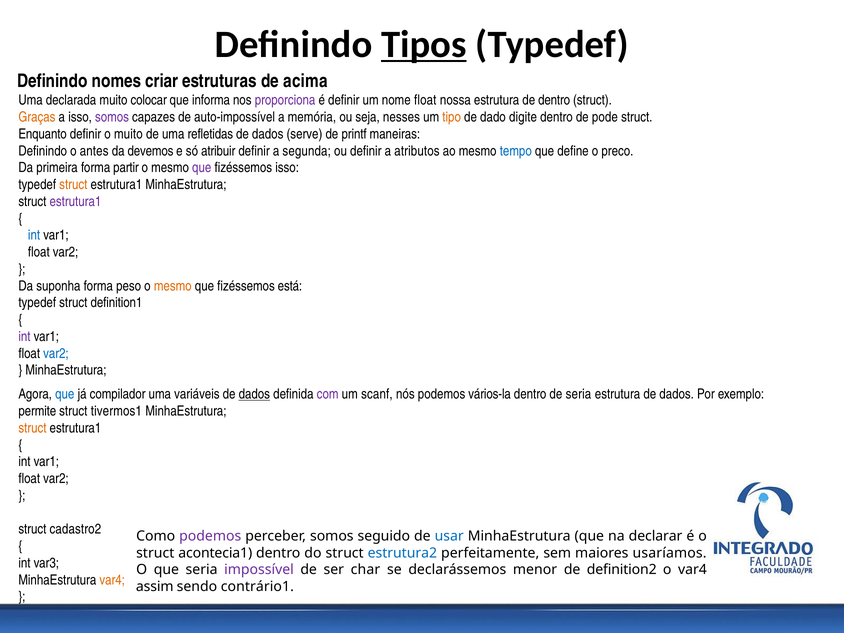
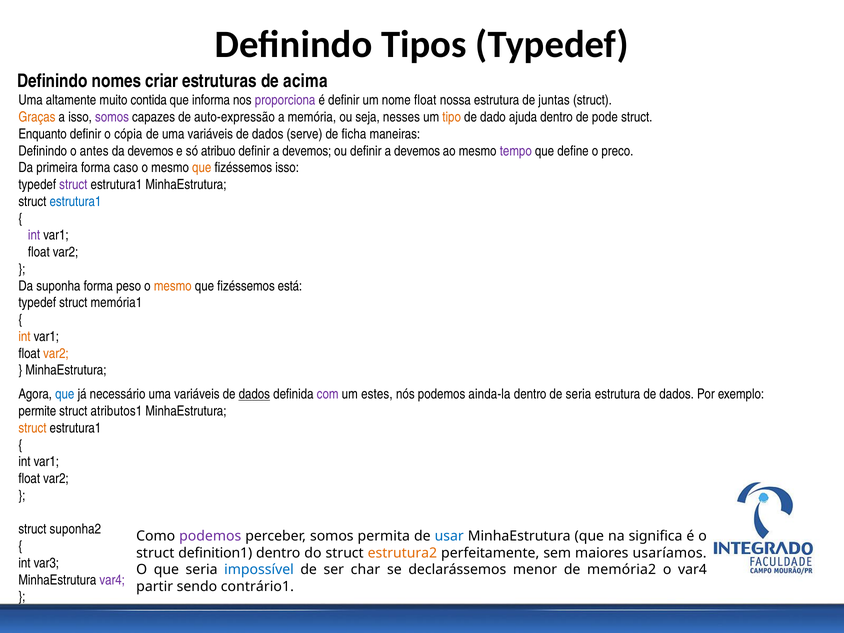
Tipos underline: present -> none
declarada: declarada -> altamente
colocar: colocar -> contida
de dentro: dentro -> juntas
auto-impossível: auto-impossível -> auto-expressão
digite: digite -> ajuda
o muito: muito -> cópia
de uma refletidas: refletidas -> variáveis
printf: printf -> ficha
atribuir: atribuir -> atribuo
segunda at (307, 151): segunda -> devemos
ou definir a atributos: atributos -> devemos
tempo colour: blue -> purple
partir: partir -> caso
que at (202, 168) colour: purple -> orange
struct at (73, 185) colour: orange -> purple
estrutura1 at (75, 202) colour: purple -> blue
int at (34, 235) colour: blue -> purple
definition1: definition1 -> memória1
int at (24, 337) colour: purple -> orange
var2 at (56, 353) colour: blue -> orange
compilador: compilador -> necessário
scanf: scanf -> estes
vários-la: vários-la -> ainda-la
tivermos1: tivermos1 -> atributos1
cadastro2: cadastro2 -> suponha2
seguido: seguido -> permita
declarar: declarar -> significa
acontecia1: acontecia1 -> definition1
estrutura2 colour: blue -> orange
impossível colour: purple -> blue
definition2: definition2 -> memória2
var4 at (112, 580) colour: orange -> purple
assim: assim -> partir
